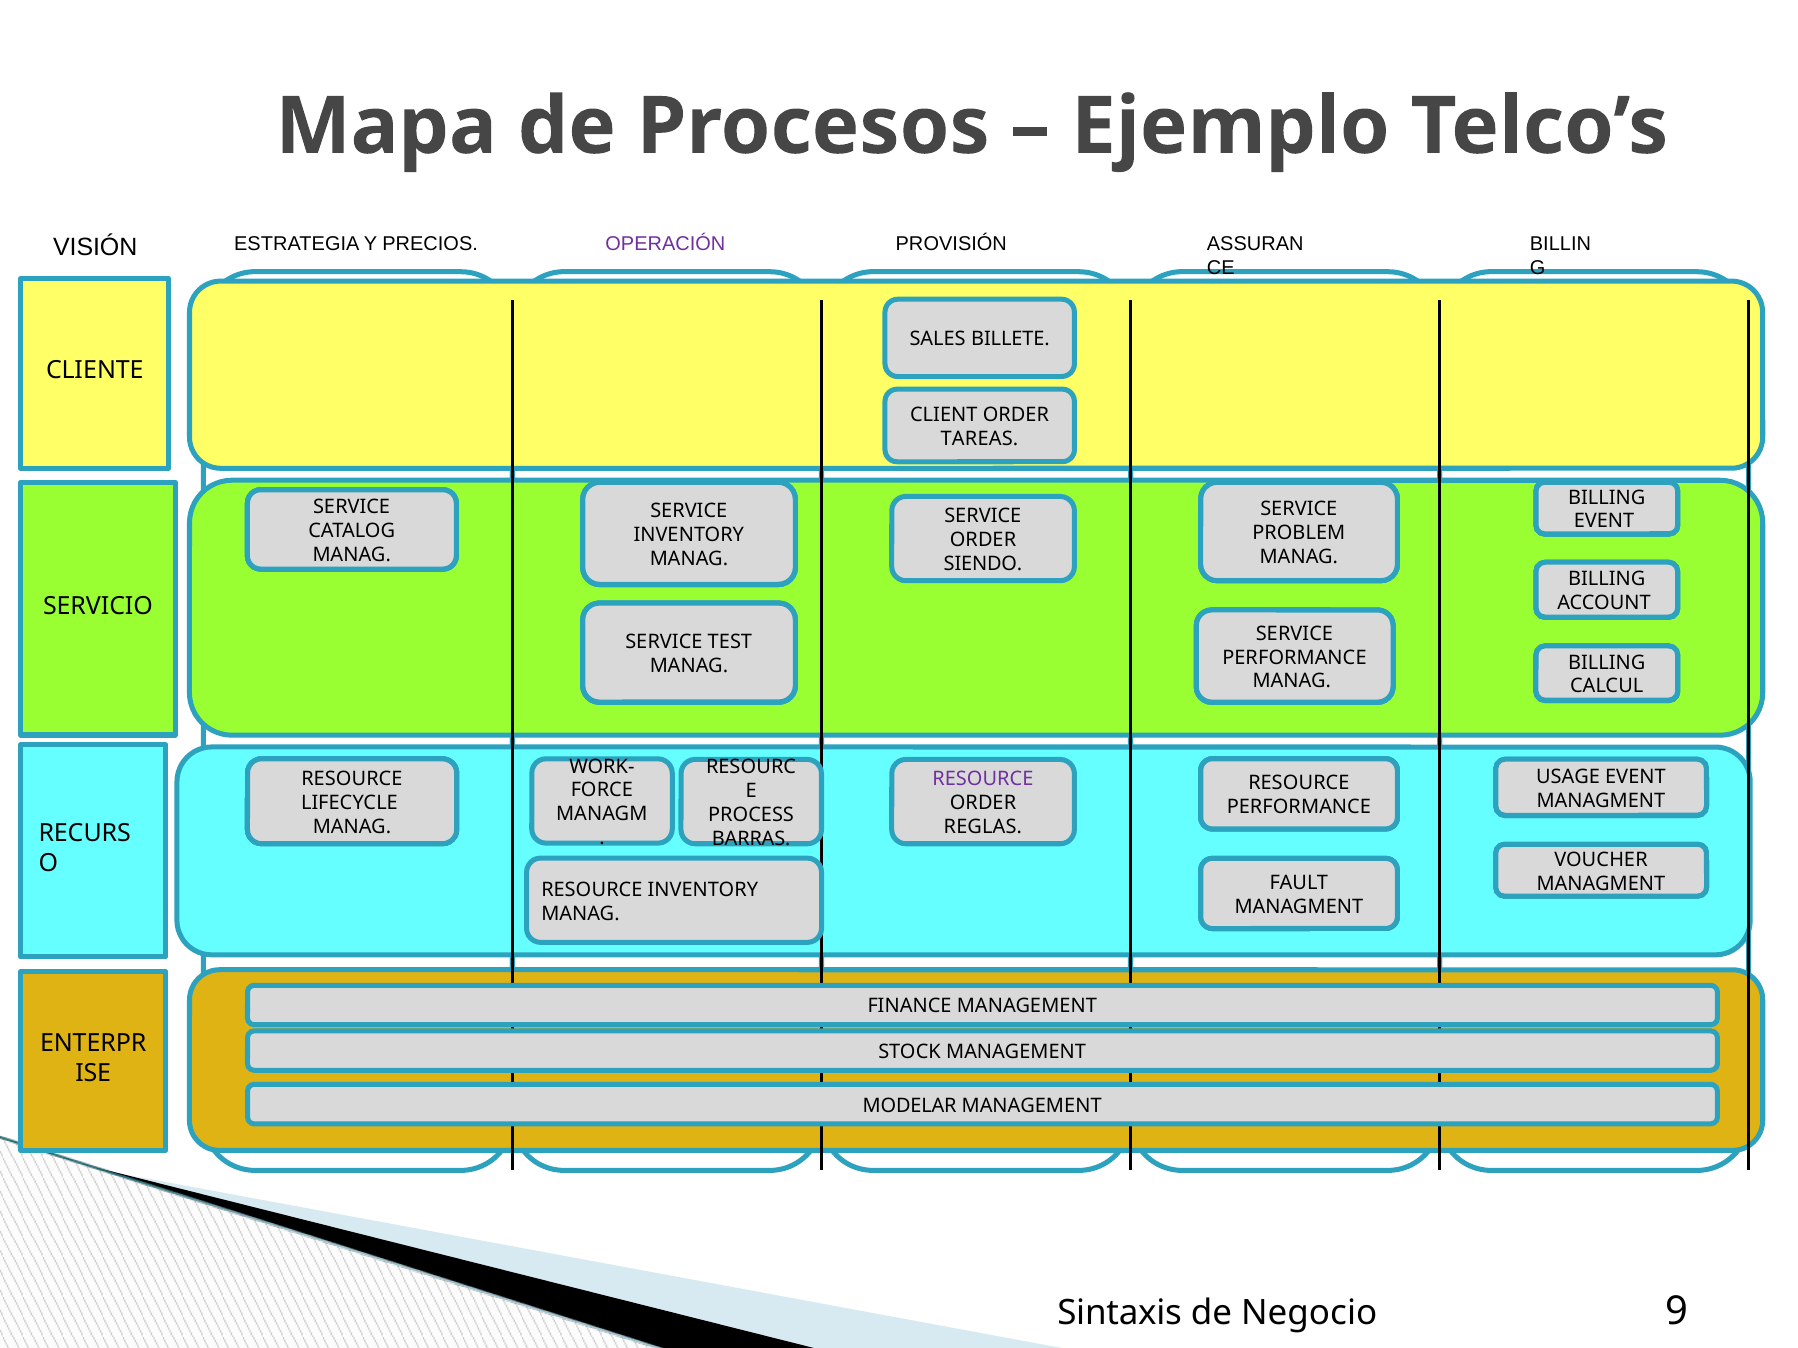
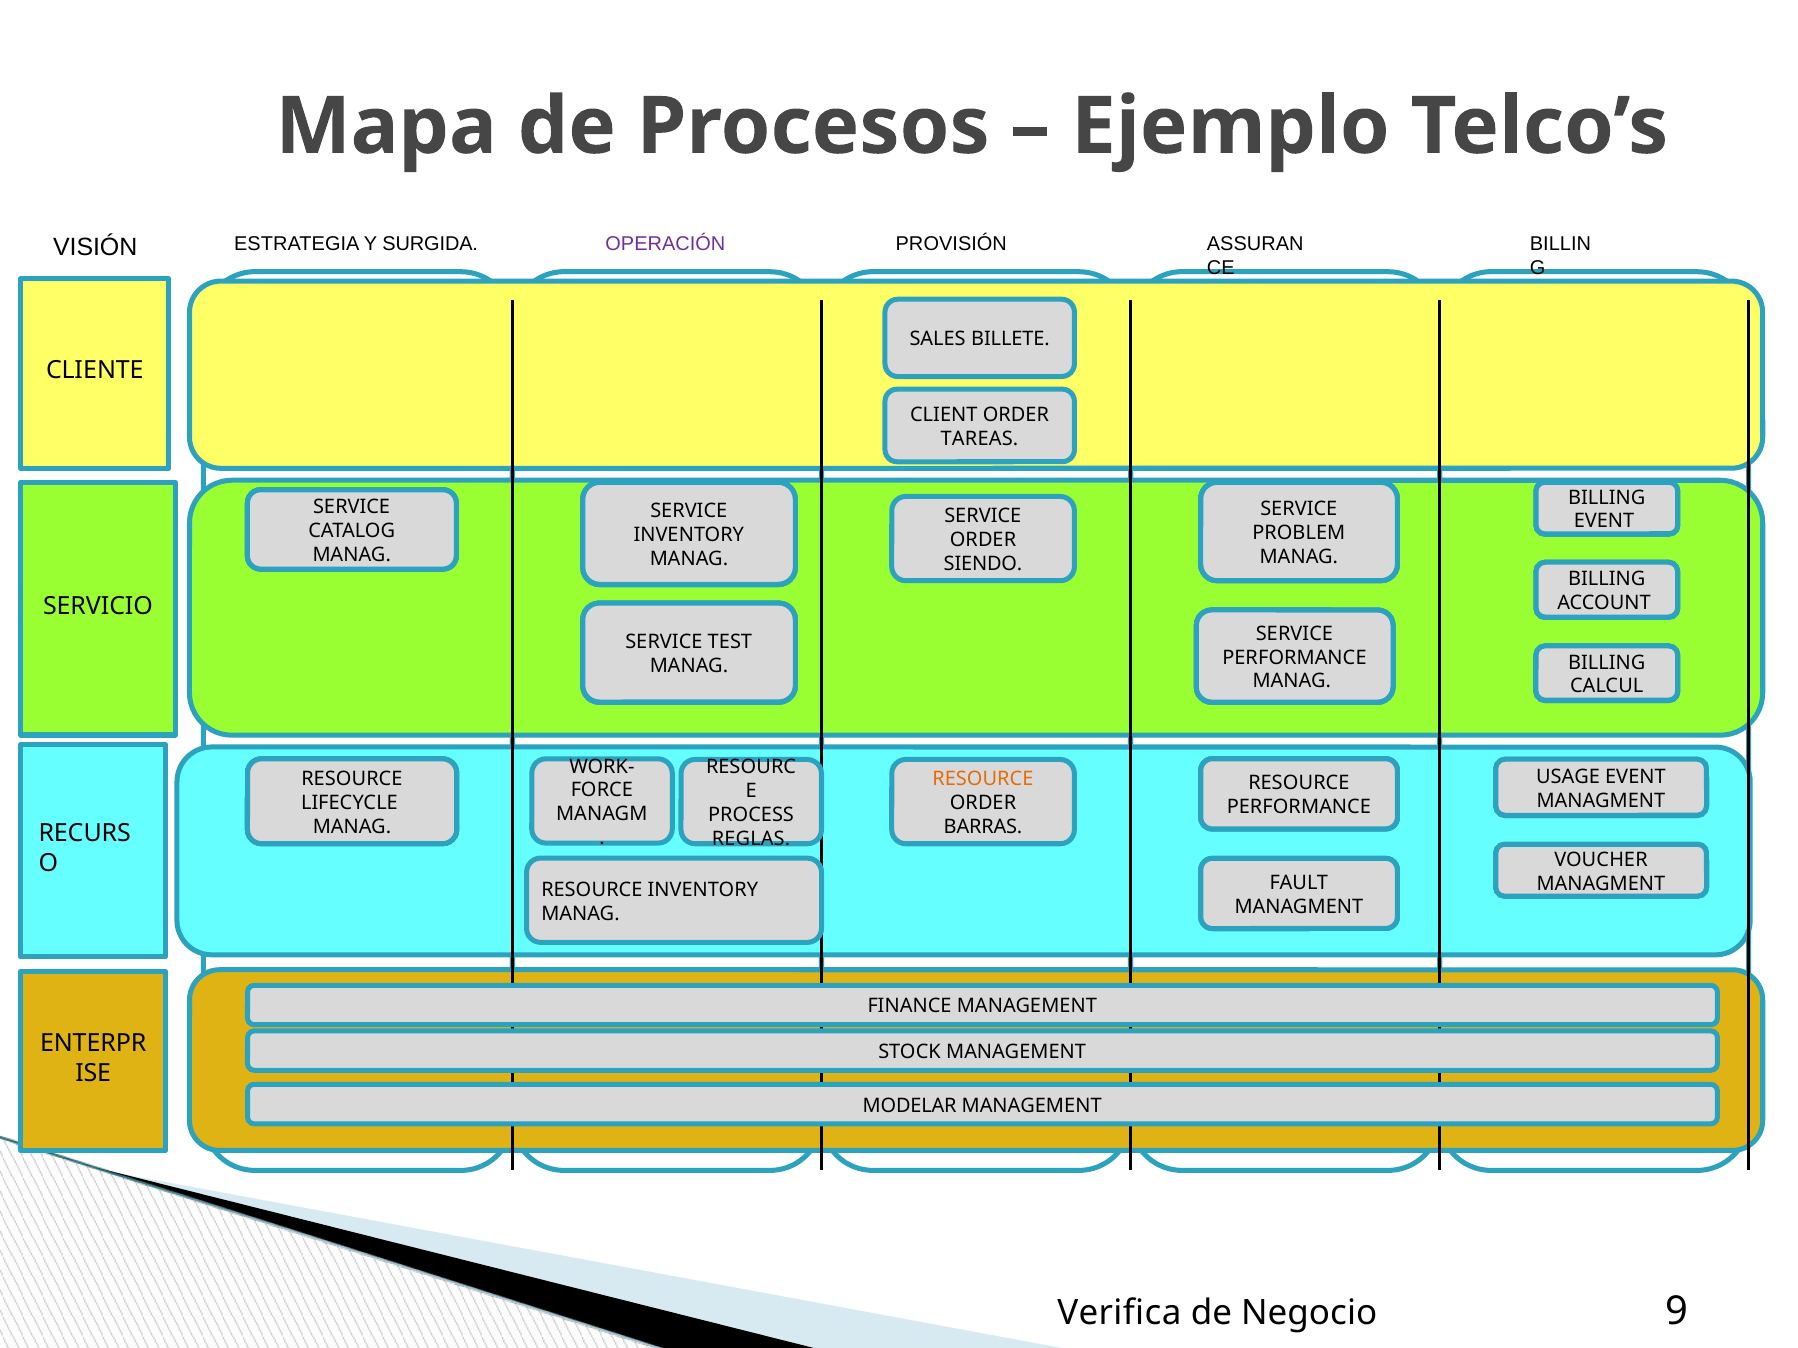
PRECIOS: PRECIOS -> SURGIDA
RESOURCE at (983, 779) colour: purple -> orange
REGLAS: REGLAS -> BARRAS
BARRAS: BARRAS -> REGLAS
Sintaxis: Sintaxis -> Verifica
